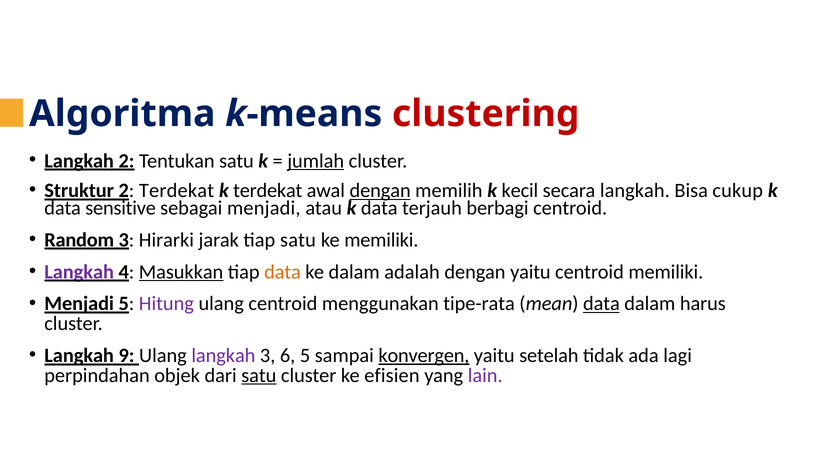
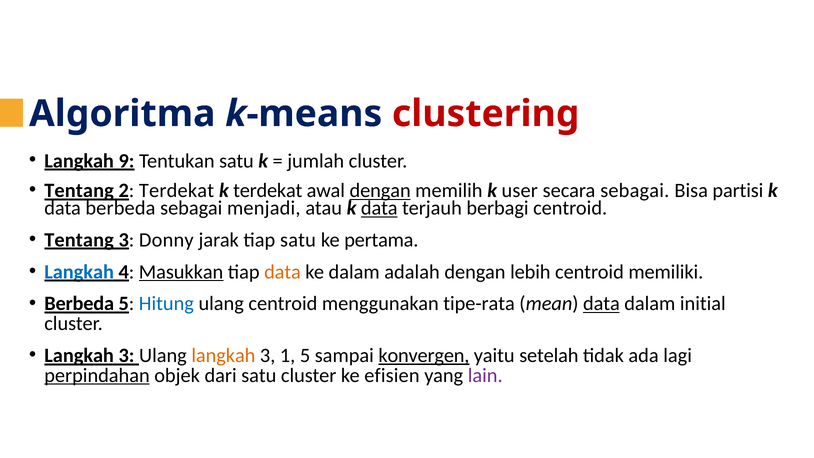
Langkah 2: 2 -> 9
jumlah underline: present -> none
Struktur at (79, 191): Struktur -> Tentang
kecil: kecil -> user
secara langkah: langkah -> sebagai
cukup: cukup -> partisi
data sensitive: sensitive -> berbeda
data at (379, 208) underline: none -> present
Random at (79, 240): Random -> Tentang
Hirarki: Hirarki -> Donny
ke memiliki: memiliki -> pertama
Langkah at (79, 272) colour: purple -> blue
dengan yaitu: yaitu -> lebih
Menjadi at (79, 304): Menjadi -> Berbeda
Hitung colour: purple -> blue
harus: harus -> initial
9 at (126, 355): 9 -> 3
langkah at (223, 355) colour: purple -> orange
6: 6 -> 1
perpindahan underline: none -> present
satu at (259, 375) underline: present -> none
